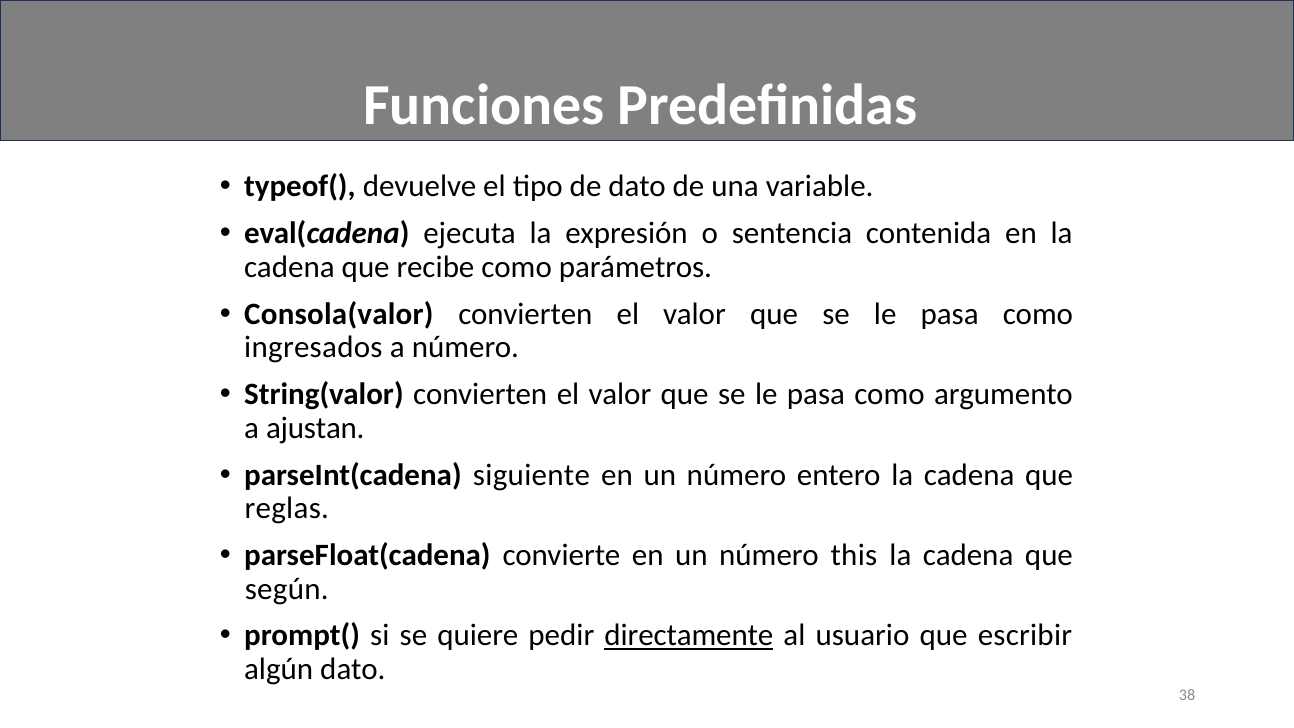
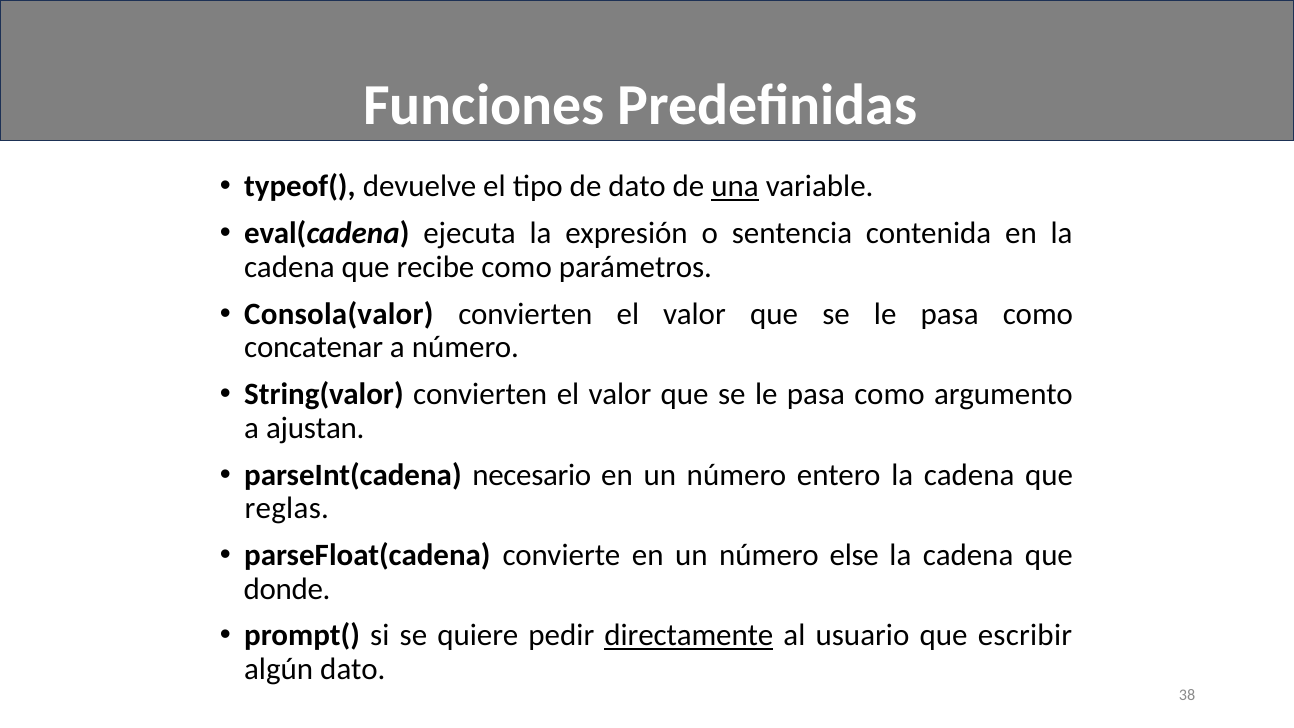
una underline: none -> present
ingresados: ingresados -> concatenar
siguiente: siguiente -> necesario
this: this -> else
según: según -> donde
